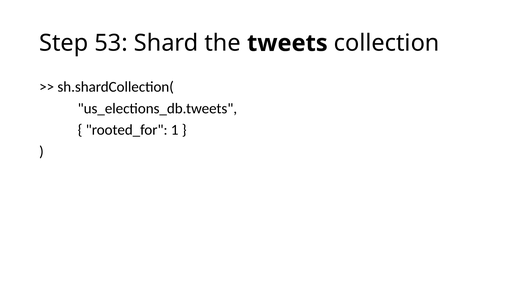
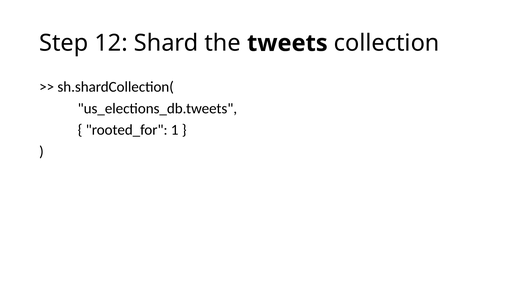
53: 53 -> 12
